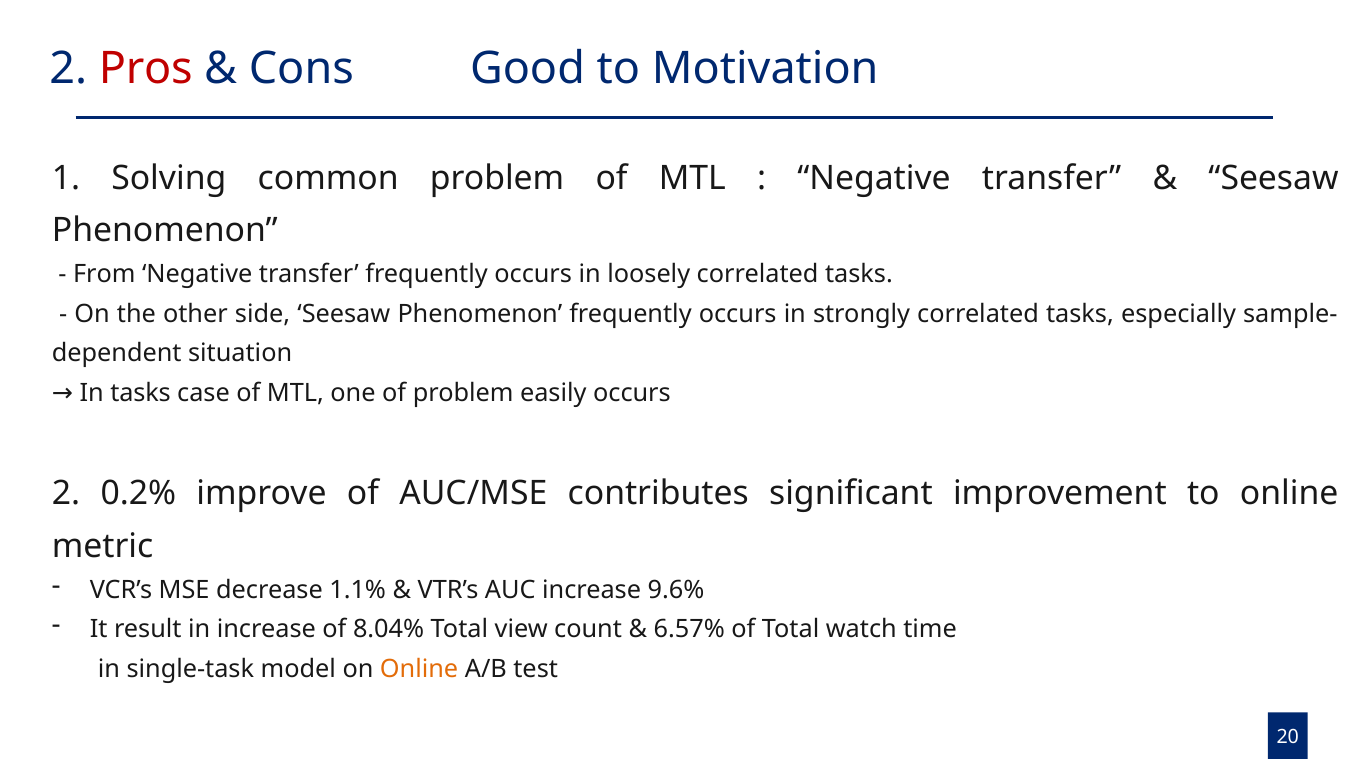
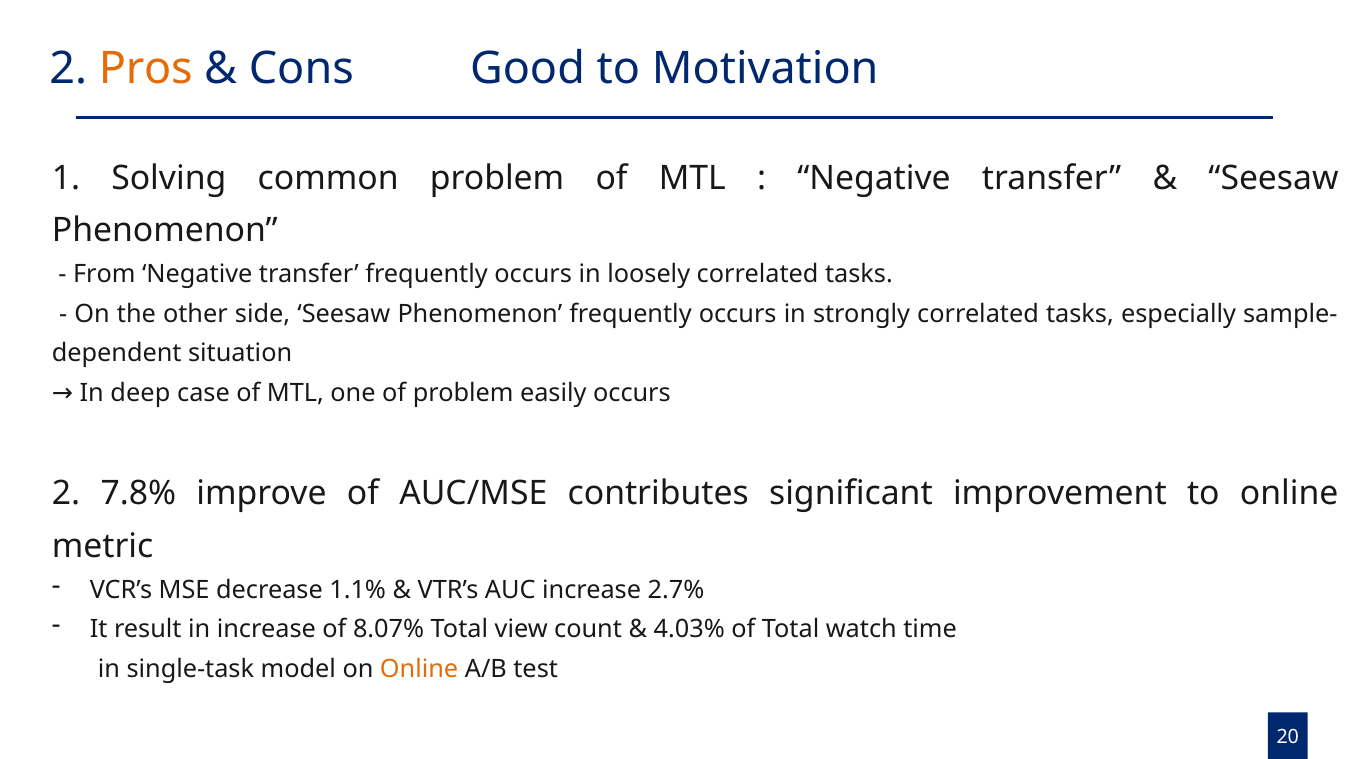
Pros colour: red -> orange
In tasks: tasks -> deep
0.2%: 0.2% -> 7.8%
9.6%: 9.6% -> 2.7%
8.04%: 8.04% -> 8.07%
6.57%: 6.57% -> 4.03%
